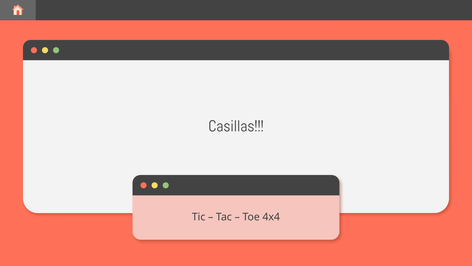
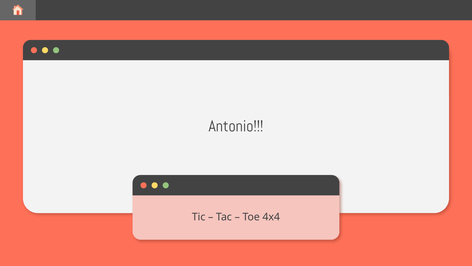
Casillas: Casillas -> Antonio
